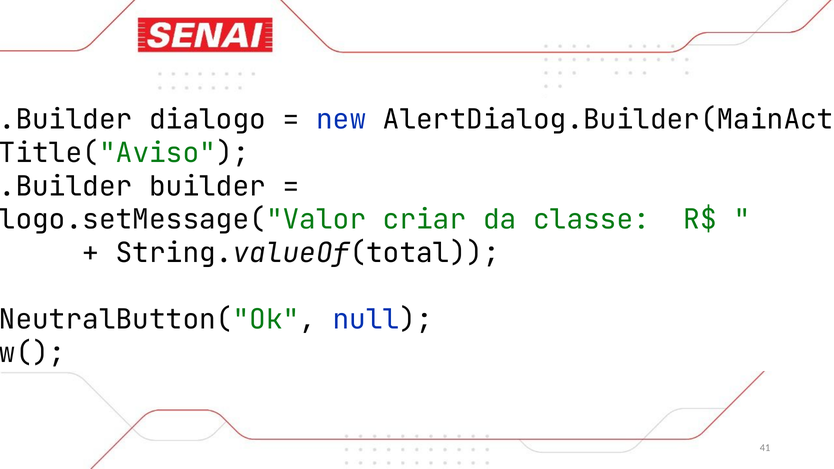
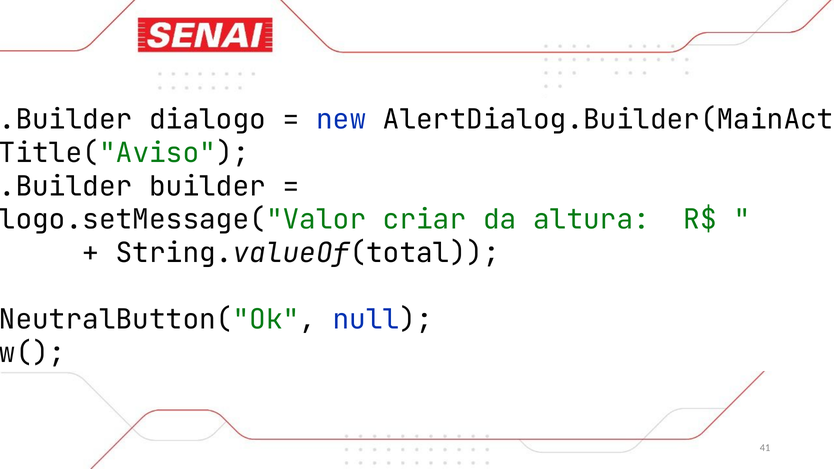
classe: classe -> altura
